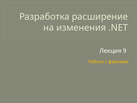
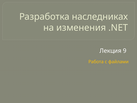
расширение: расширение -> наследниках
